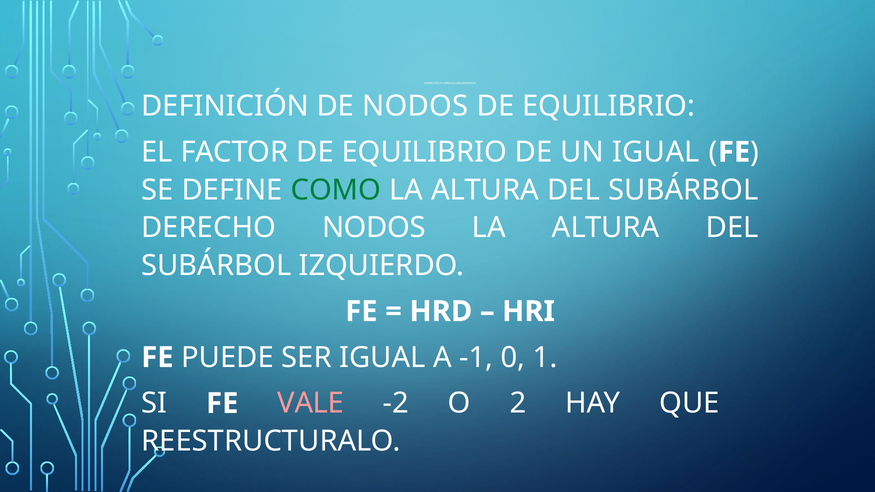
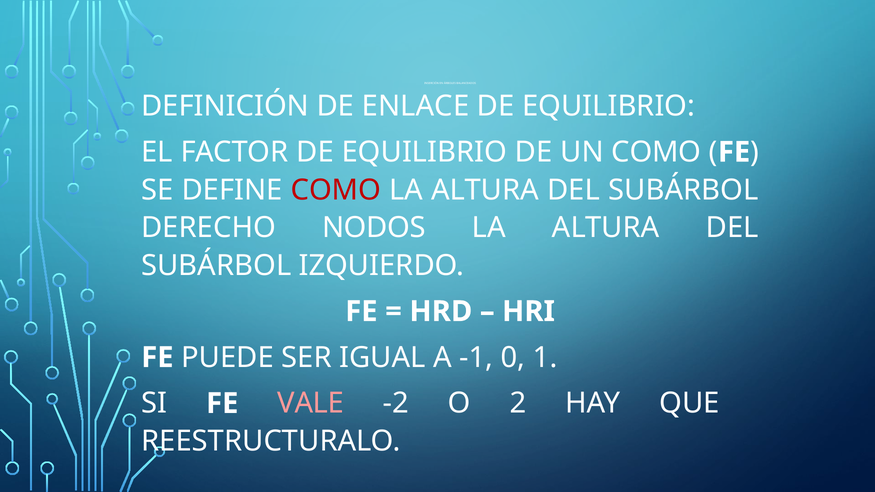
DE NODOS: NODOS -> ENLACE
UN IGUAL: IGUAL -> COMO
COMO at (336, 190) colour: green -> red
